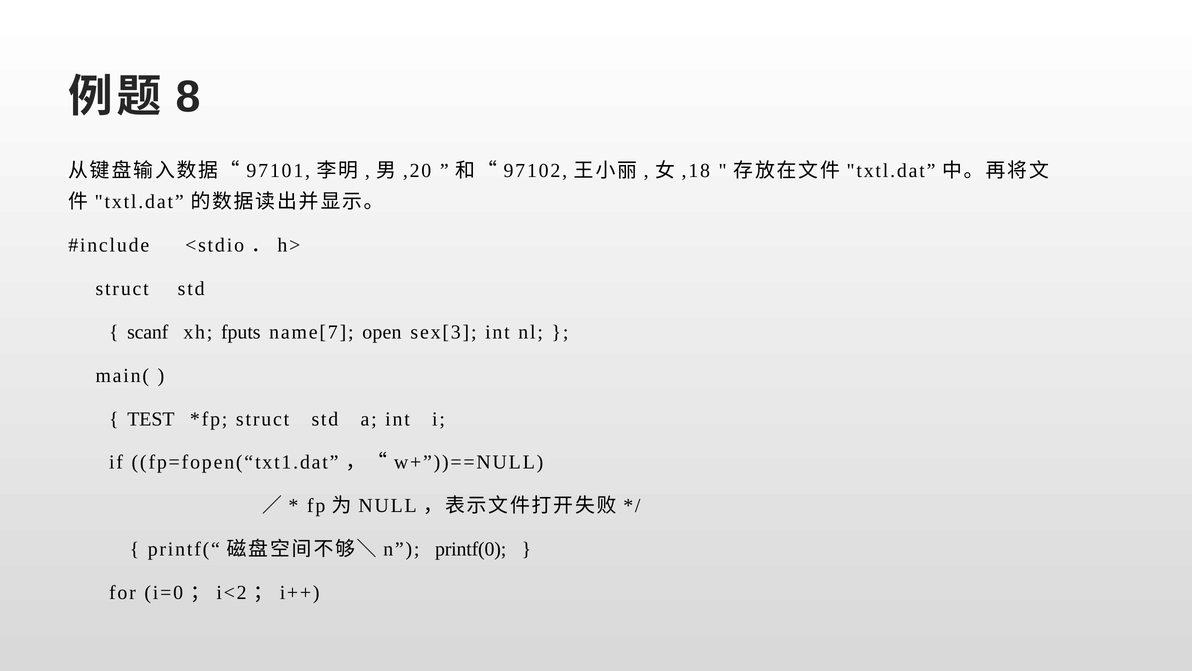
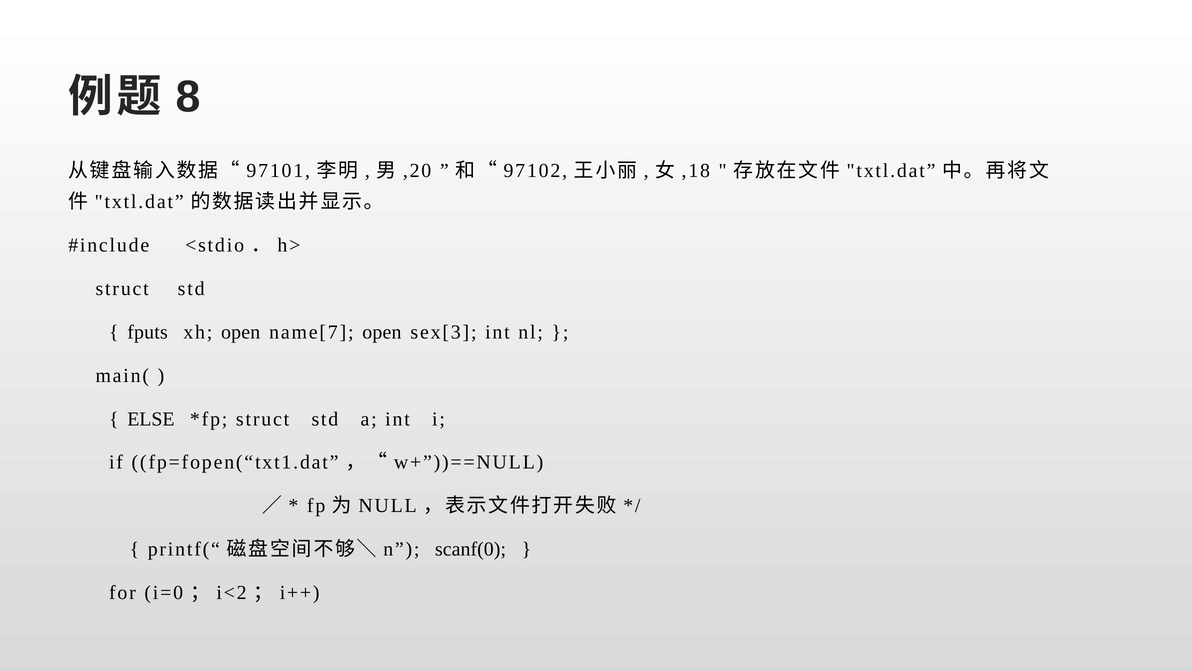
scanf: scanf -> fputs
xh fputs: fputs -> open
TEST: TEST -> ELSE
printf(0: printf(0 -> scanf(0
